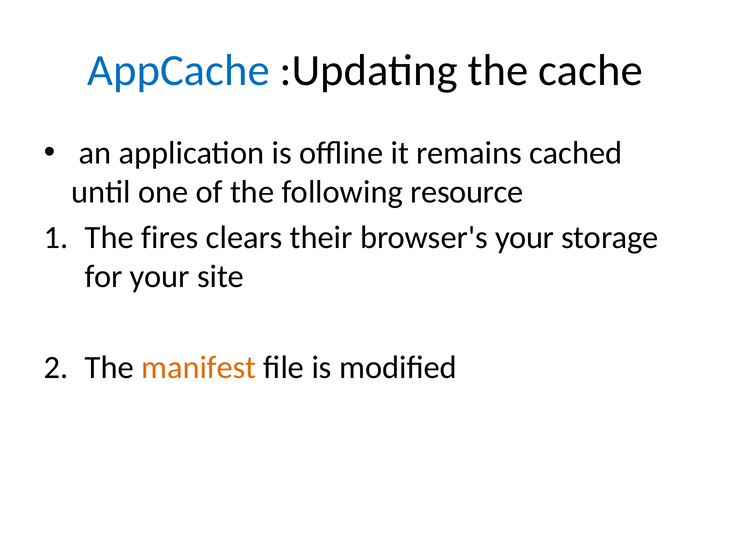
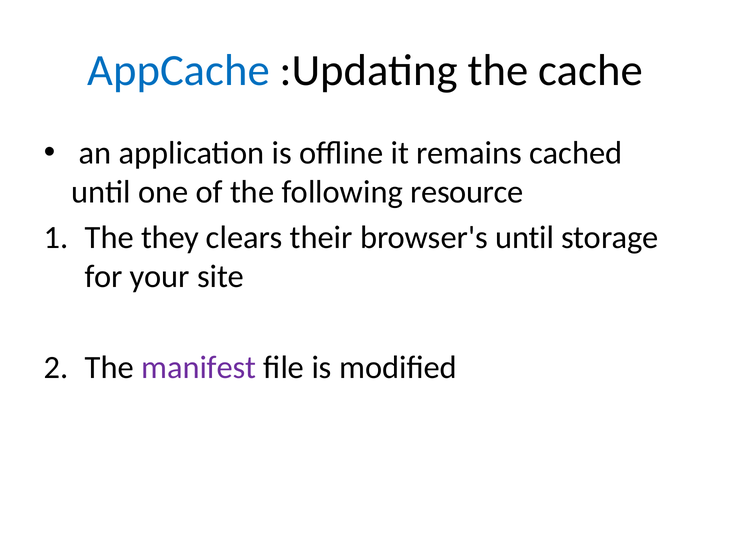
fires: fires -> they
browser's your: your -> until
manifest colour: orange -> purple
